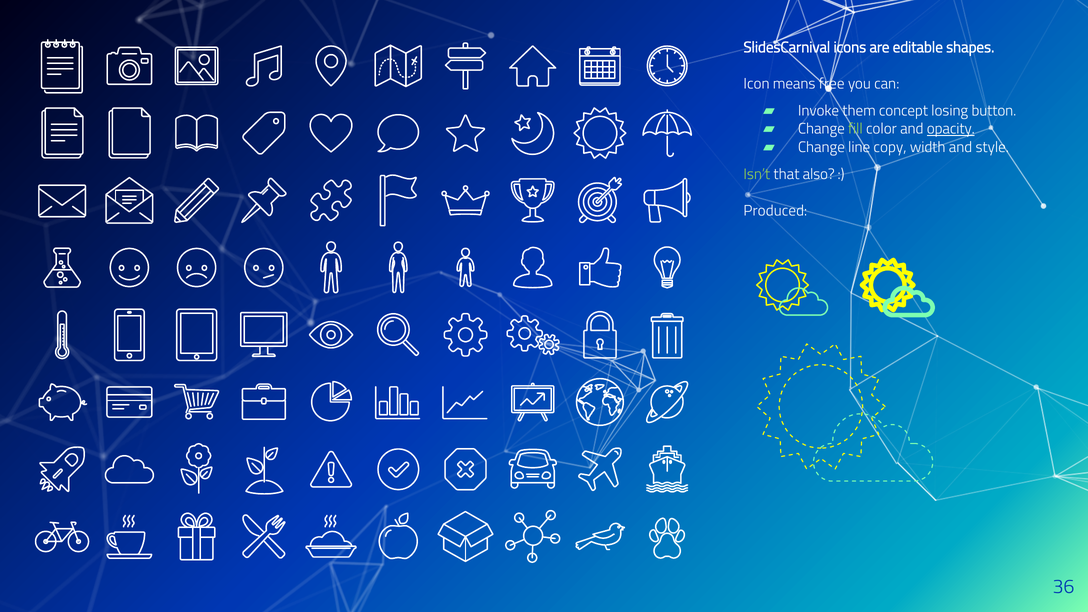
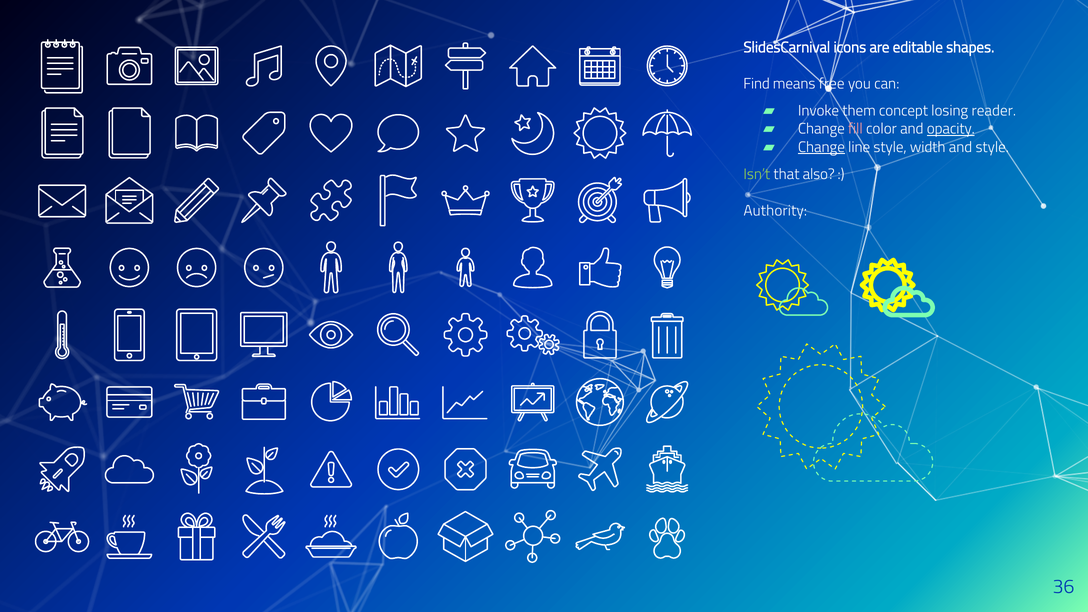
Icon: Icon -> Find
button: button -> reader
fill colour: light green -> pink
Change at (821, 147) underline: none -> present
line copy: copy -> style
Produced: Produced -> Authority
